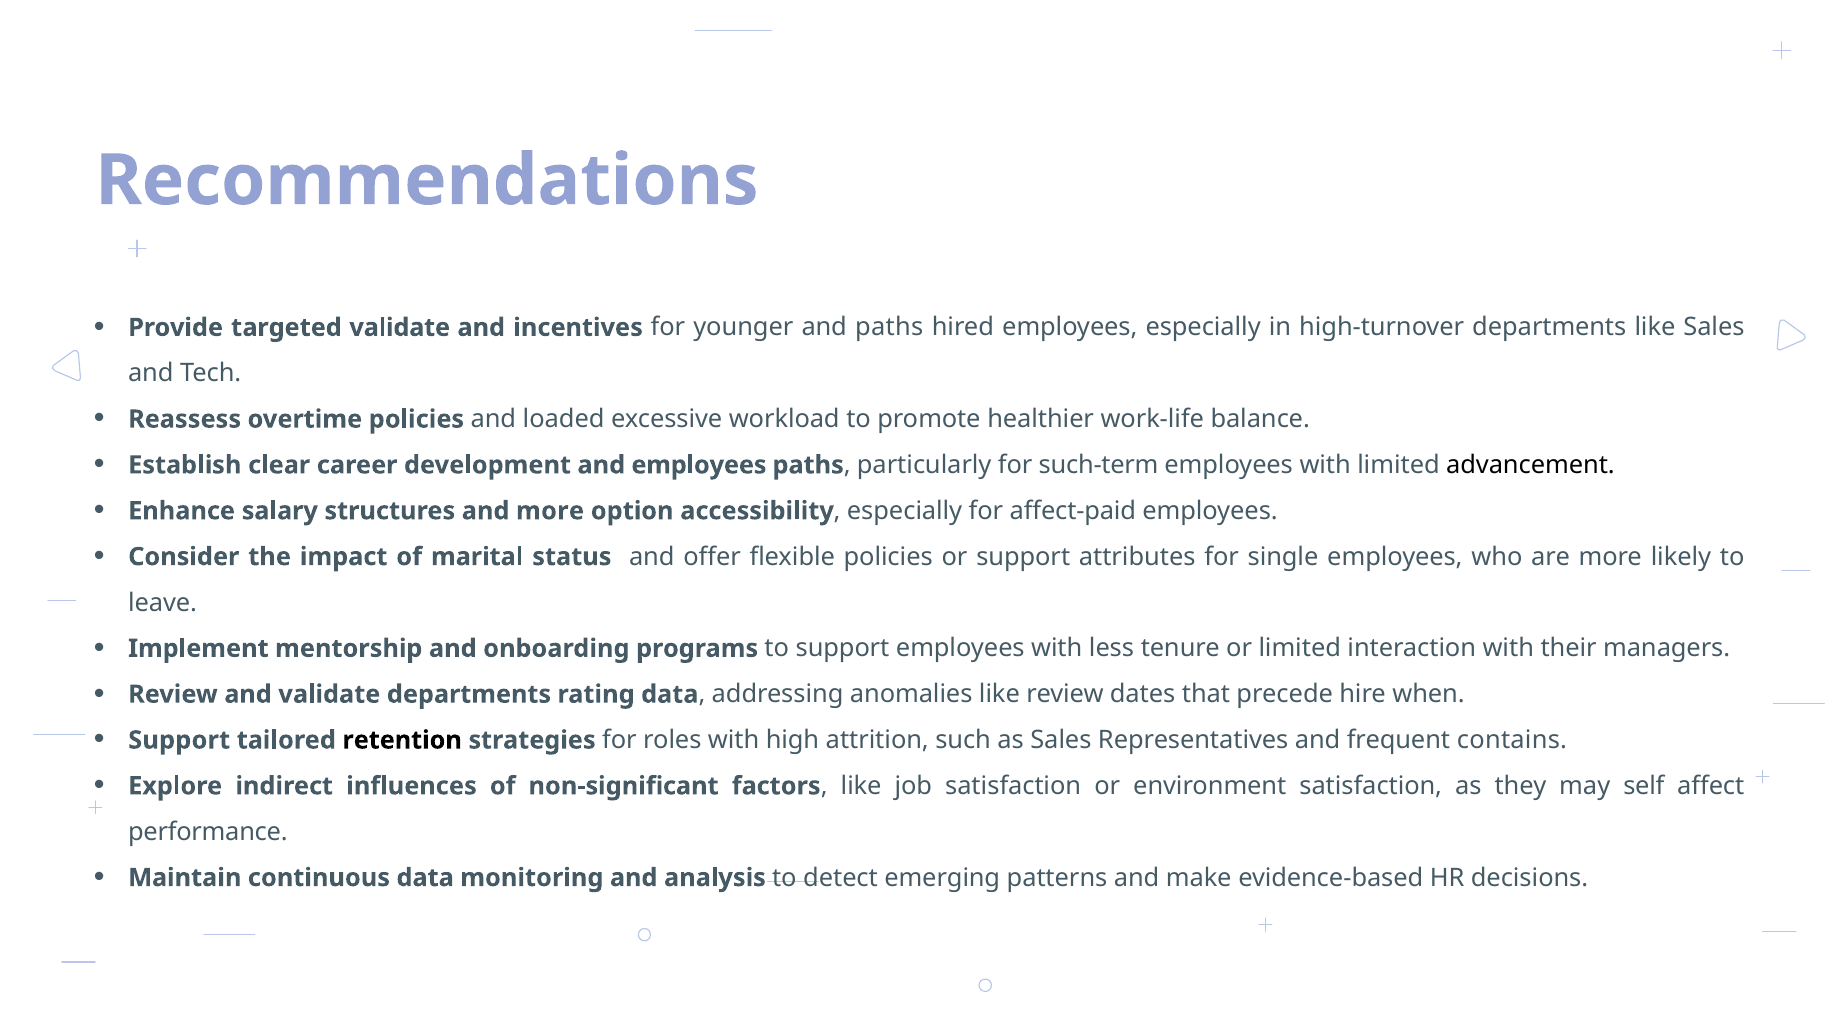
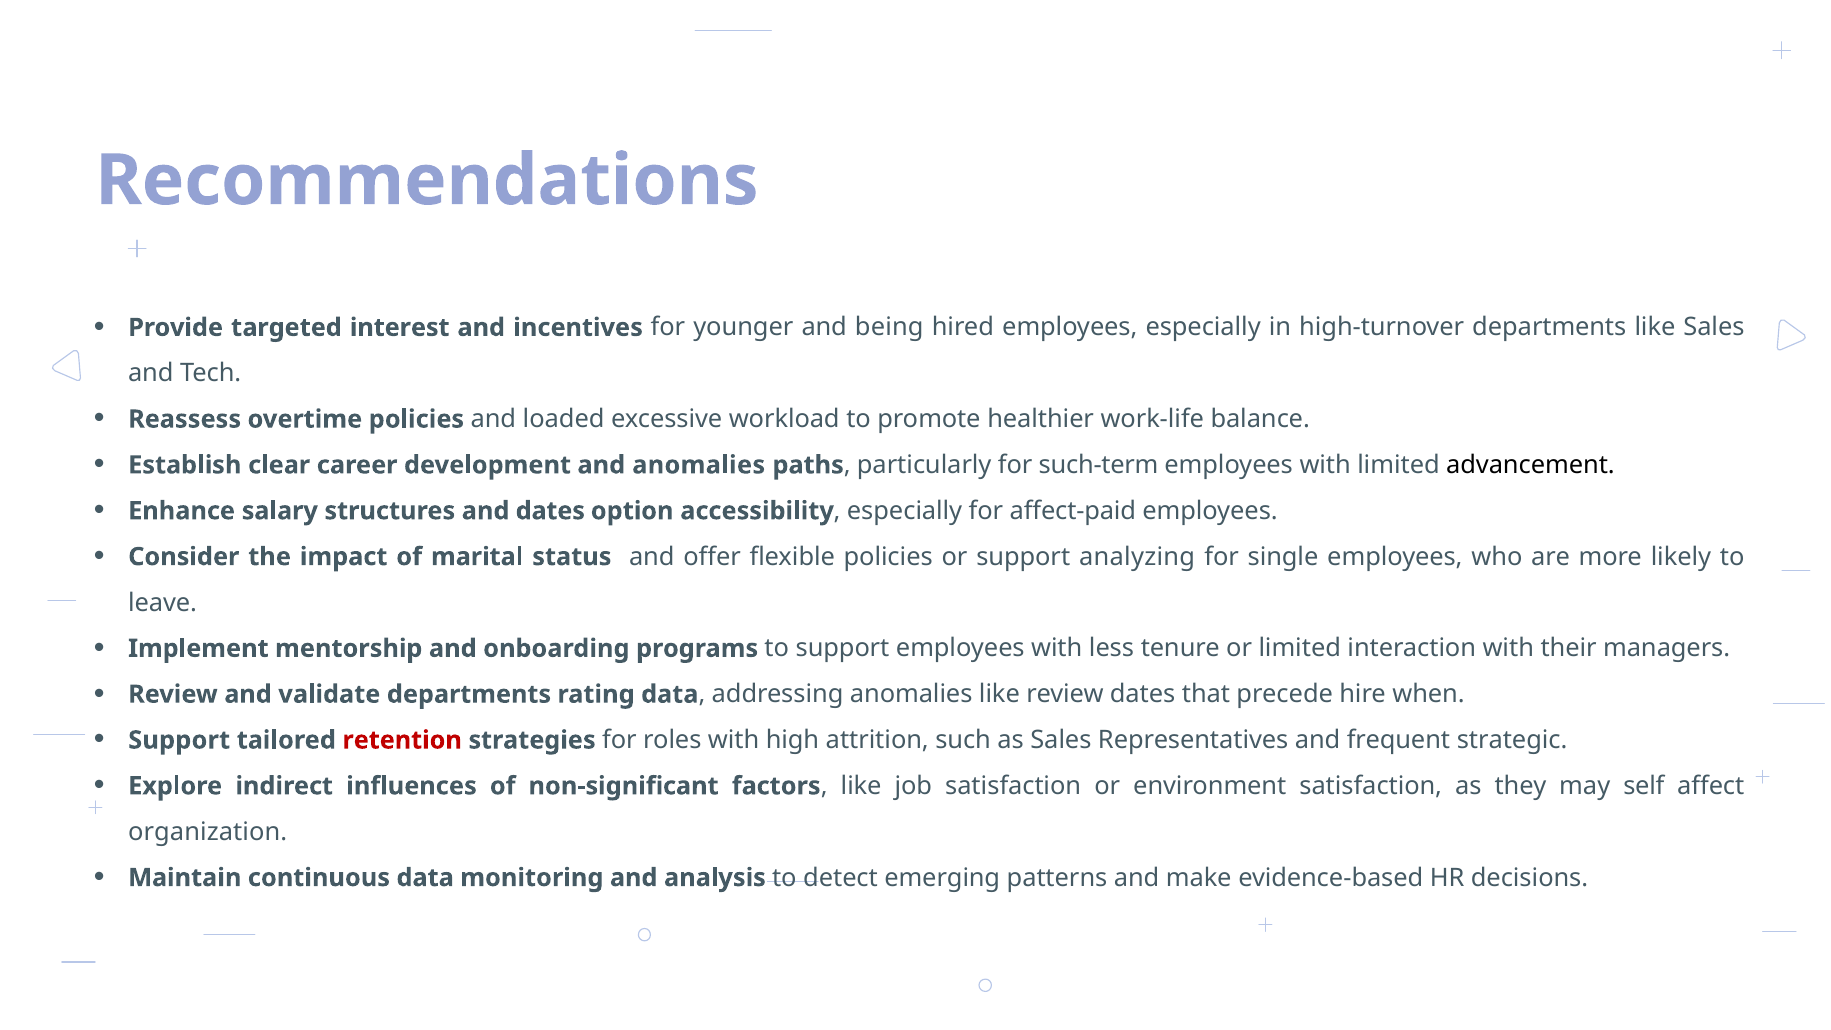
targeted validate: validate -> interest
and paths: paths -> being
and employees: employees -> anomalies
and more: more -> dates
attributes: attributes -> analyzing
retention colour: black -> red
contains: contains -> strategic
performance: performance -> organization
